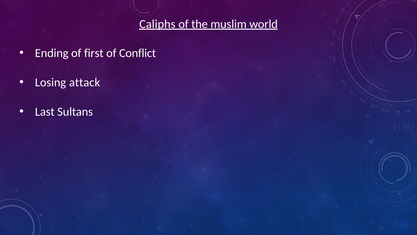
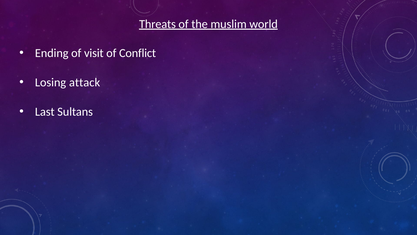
Caliphs: Caliphs -> Threats
first: first -> visit
